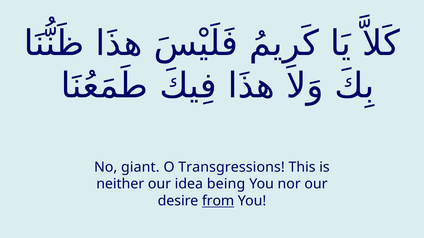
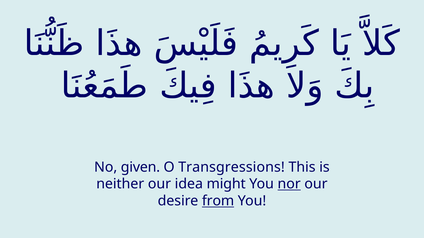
giant: giant -> given
being: being -> might
nor underline: none -> present
